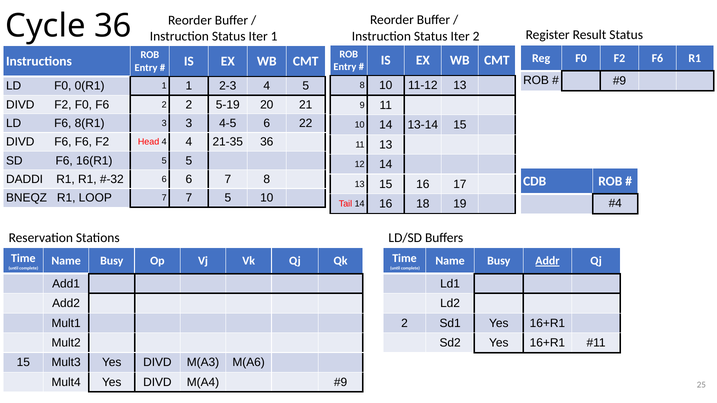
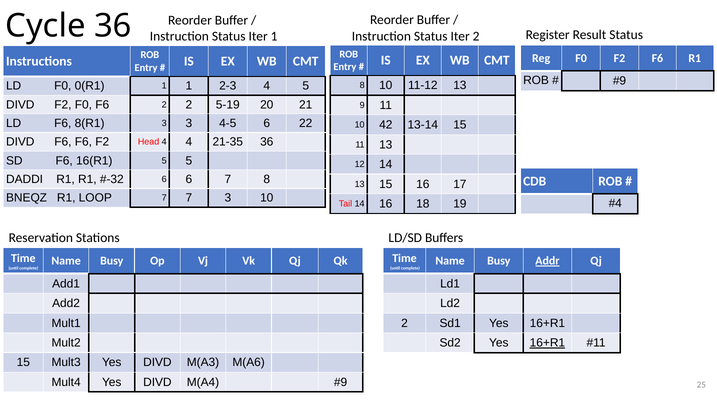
10 14: 14 -> 42
7 5: 5 -> 3
16+R1 at (547, 343) underline: none -> present
